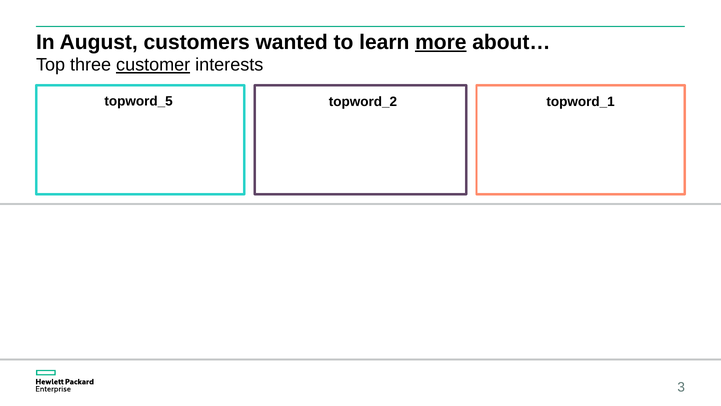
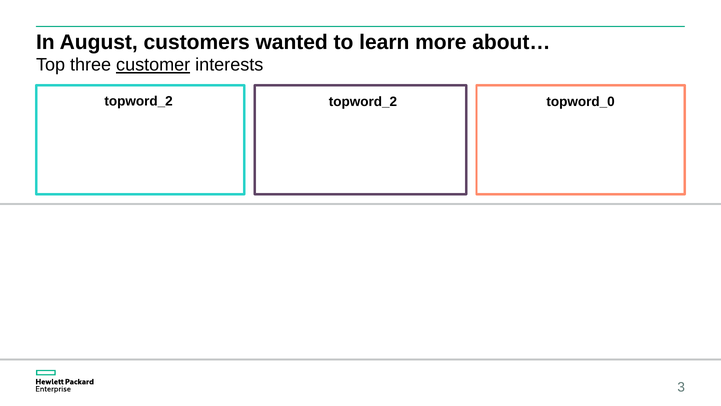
more underline: present -> none
topword_5 at (139, 101): topword_5 -> topword_2
topword_1: topword_1 -> topword_0
